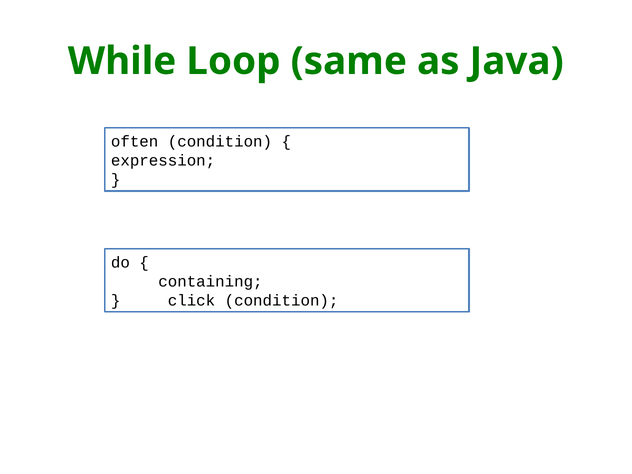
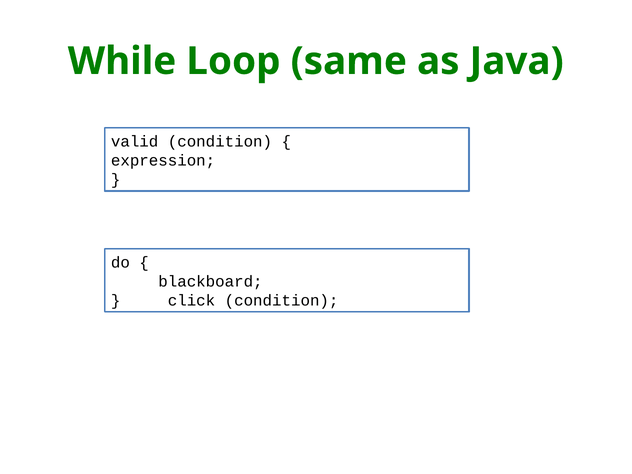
often: often -> valid
containing: containing -> blackboard
